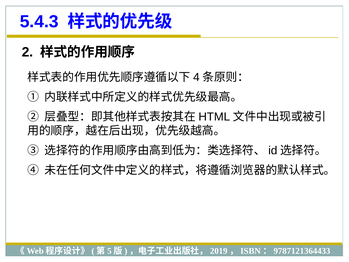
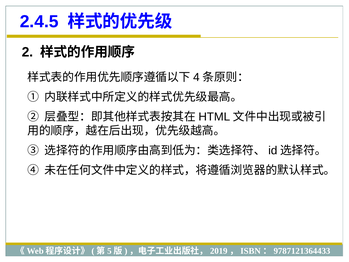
5.4.3: 5.4.3 -> 2.4.5
